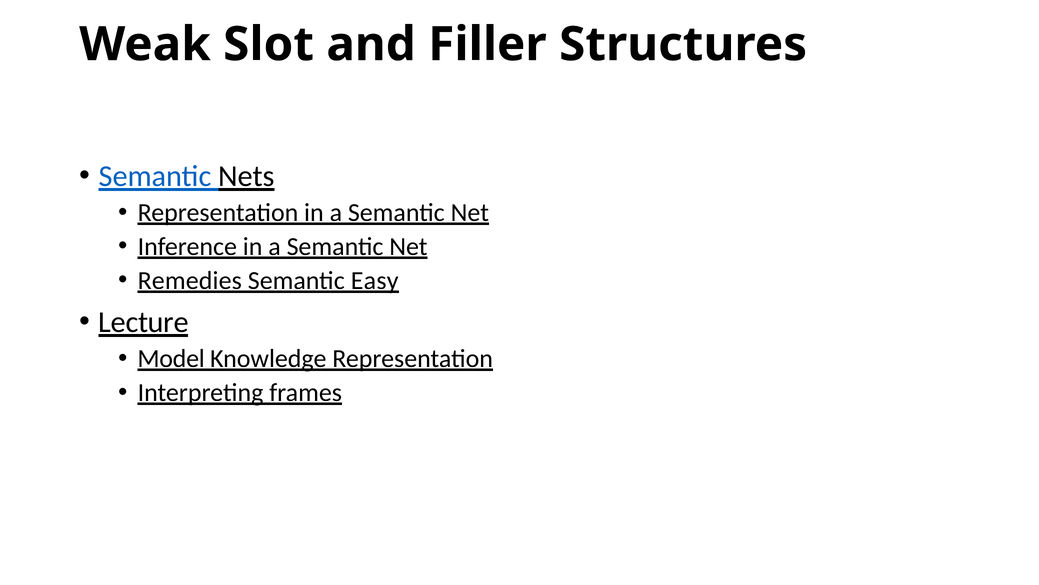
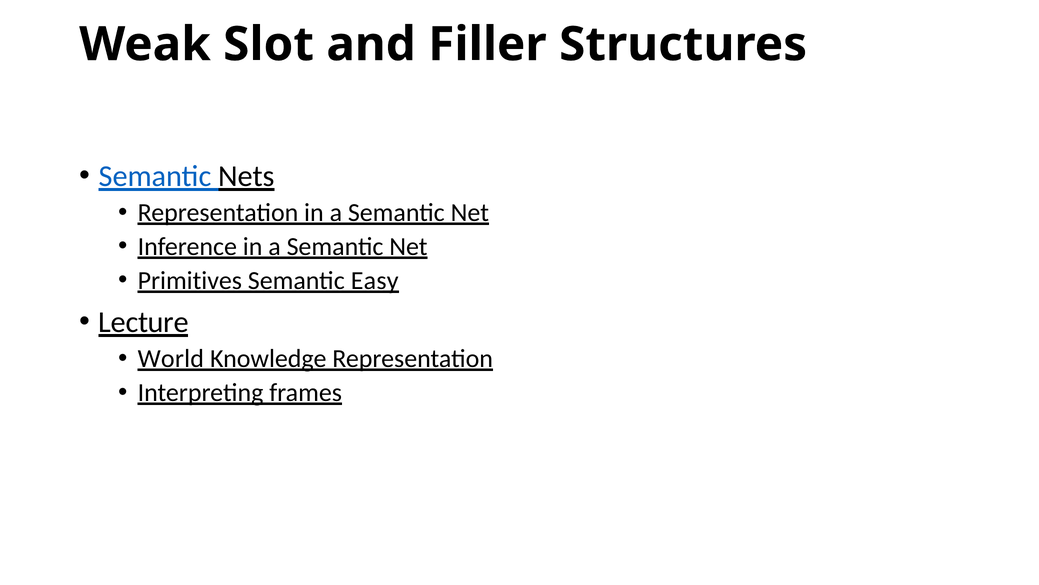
Remedies: Remedies -> Primitives
Model: Model -> World
